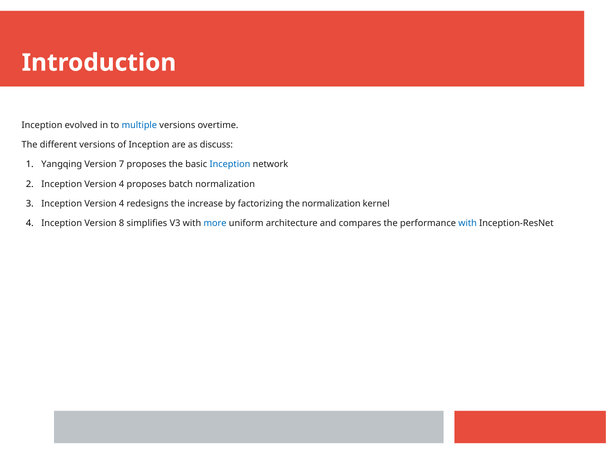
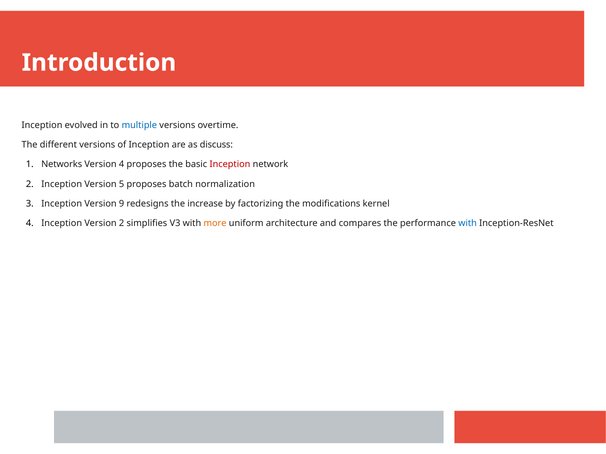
Yangqing: Yangqing -> Networks
Version 7: 7 -> 4
Inception at (230, 165) colour: blue -> red
2 Inception Version 4: 4 -> 5
3 Inception Version 4: 4 -> 9
the normalization: normalization -> modifications
Version 8: 8 -> 2
more colour: blue -> orange
